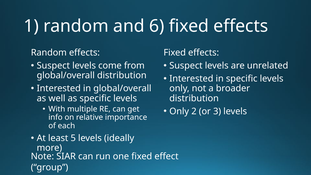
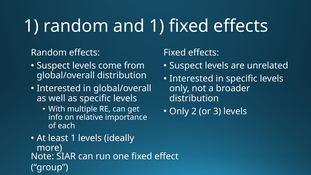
and 6: 6 -> 1
least 5: 5 -> 1
